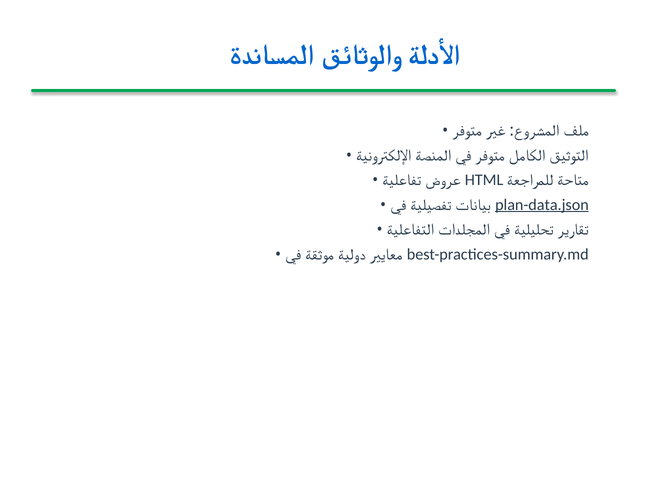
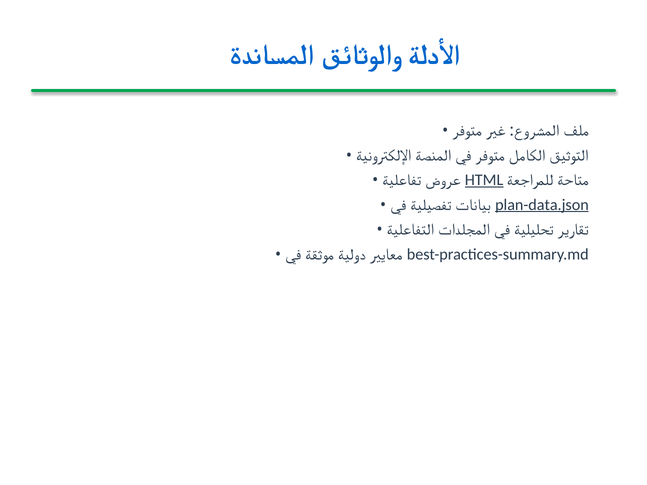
HTML underline: none -> present
